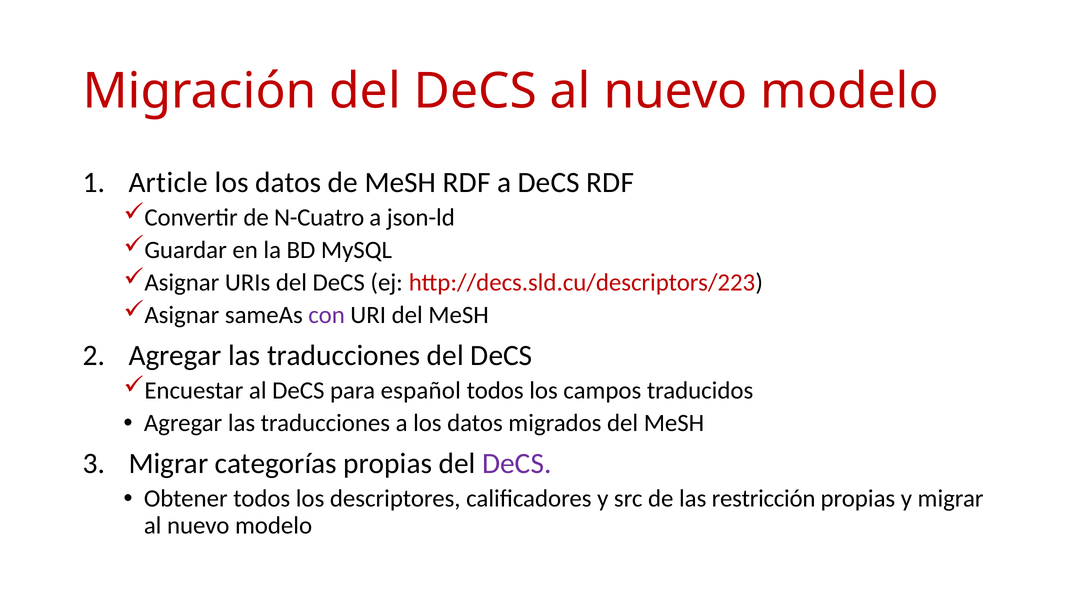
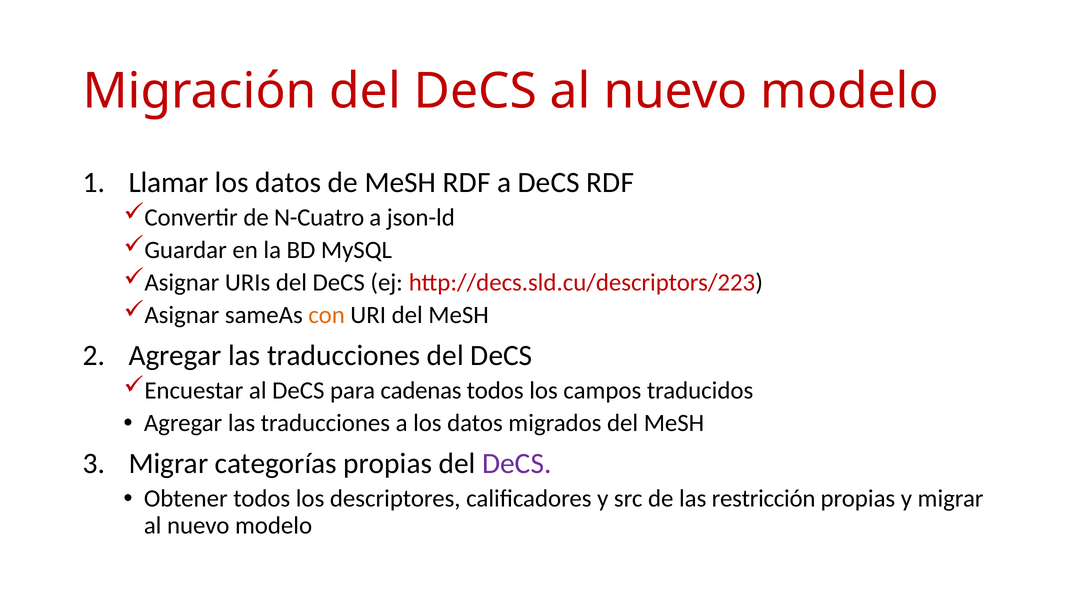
Article: Article -> Llamar
con colour: purple -> orange
español: español -> cadenas
